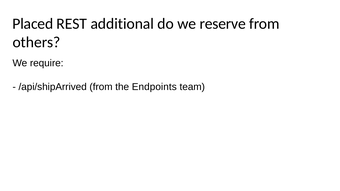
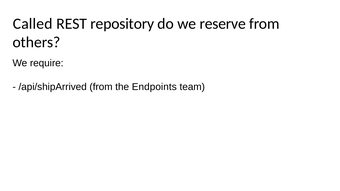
Placed: Placed -> Called
additional: additional -> repository
